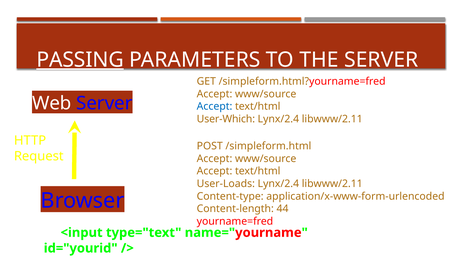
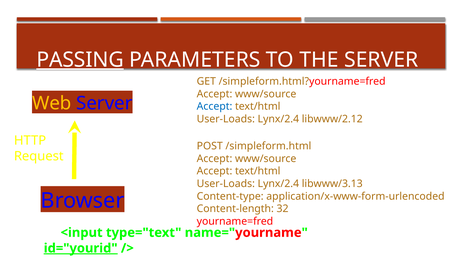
Web colour: white -> yellow
User-Which at (226, 119): User-Which -> User-Loads
libwww/2.11 at (332, 119): libwww/2.11 -> libwww/2.12
libwww/2.11 at (332, 184): libwww/2.11 -> libwww/3.13
44: 44 -> 32
id="yourid underline: none -> present
